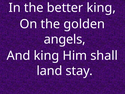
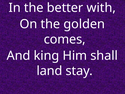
better king: king -> with
angels: angels -> comes
